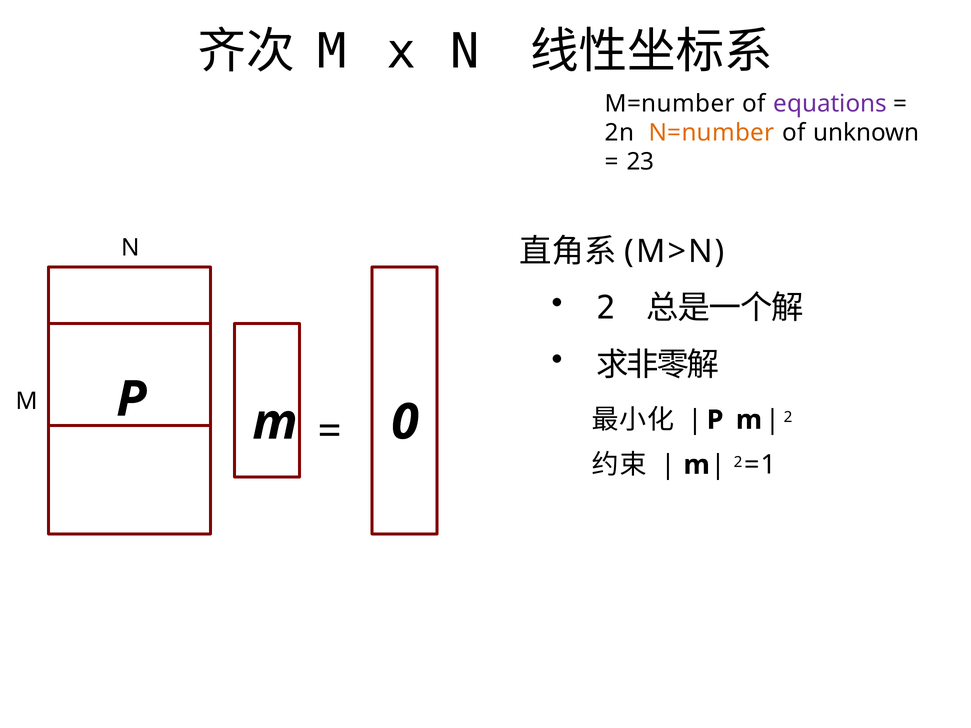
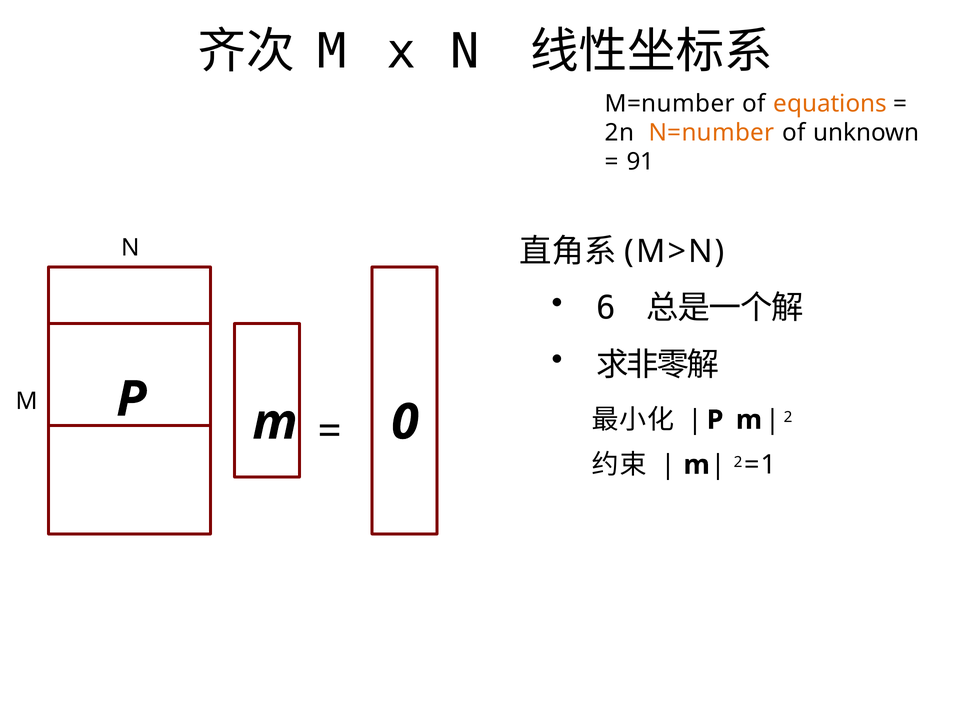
equations colour: purple -> orange
23: 23 -> 91
2: 2 -> 6
